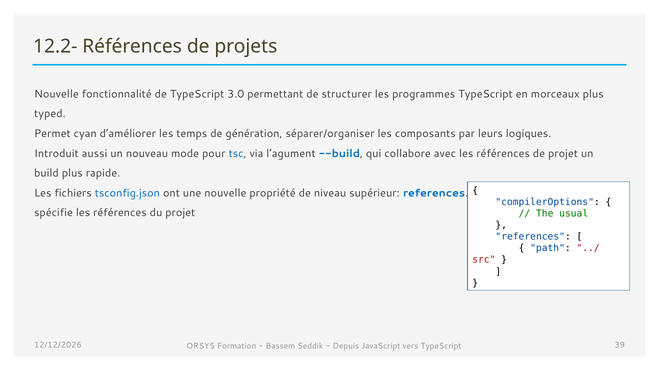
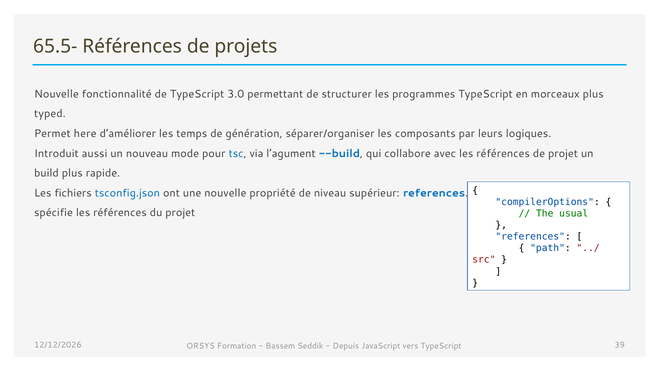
12.2-: 12.2- -> 65.5-
cyan: cyan -> here
